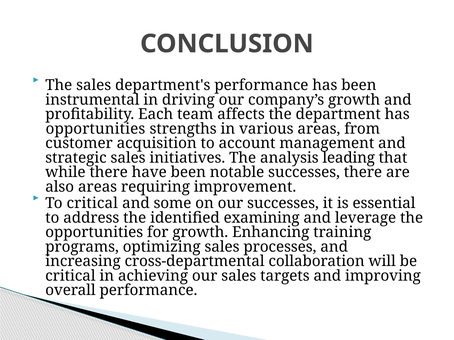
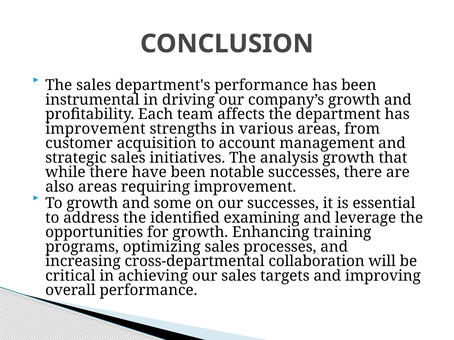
opportunities at (95, 129): opportunities -> improvement
analysis leading: leading -> growth
To critical: critical -> growth
